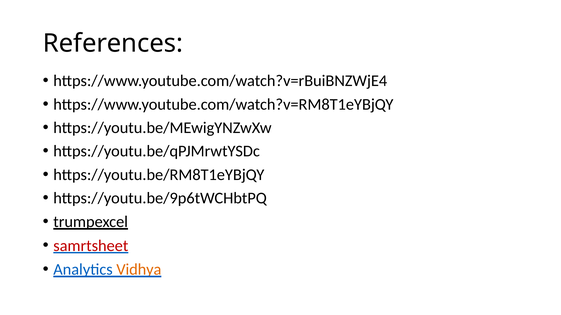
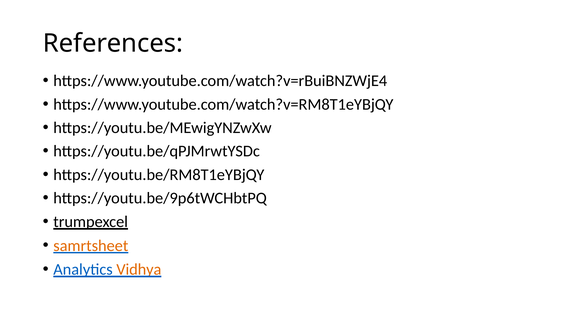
samrtsheet colour: red -> orange
